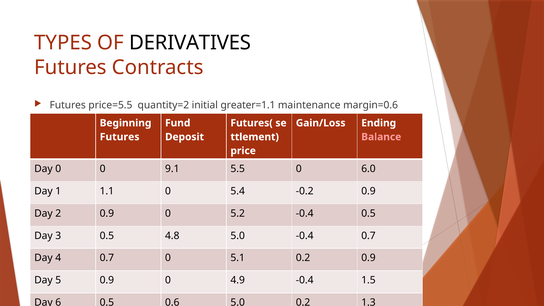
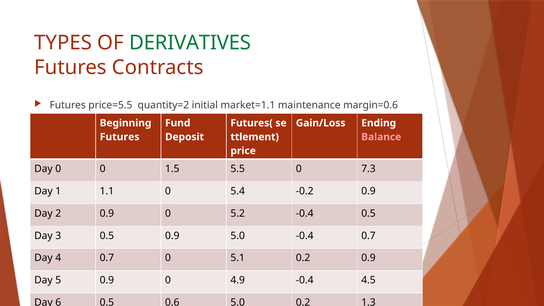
DERIVATIVES colour: black -> green
greater=1.1: greater=1.1 -> market=1.1
9.1: 9.1 -> 1.5
6.0: 6.0 -> 7.3
0.5 4.8: 4.8 -> 0.9
1.5: 1.5 -> 4.5
